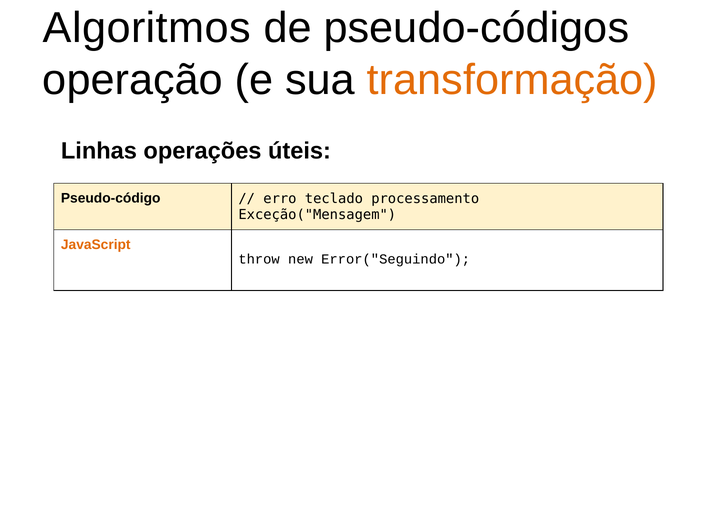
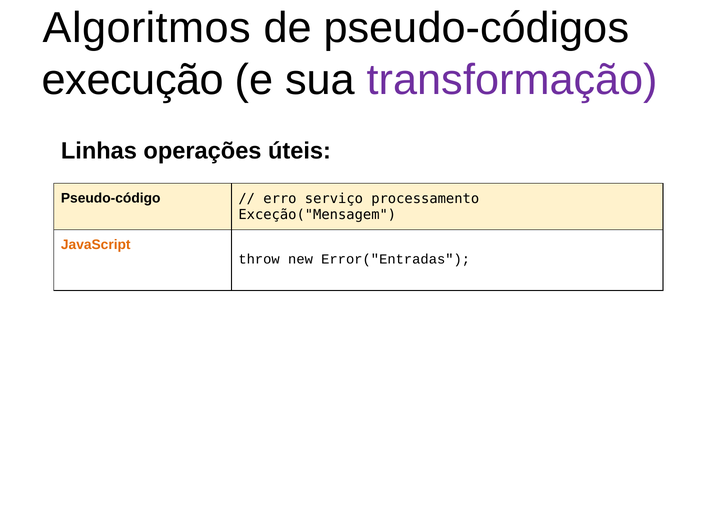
operação: operação -> execução
transformação colour: orange -> purple
teclado: teclado -> serviço
Error("Seguindo: Error("Seguindo -> Error("Entradas
